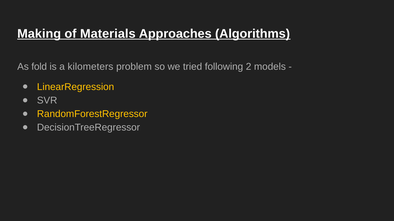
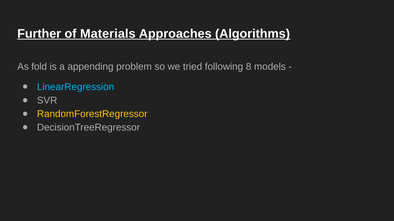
Making: Making -> Further
kilometers: kilometers -> appending
2: 2 -> 8
LinearRegression colour: yellow -> light blue
